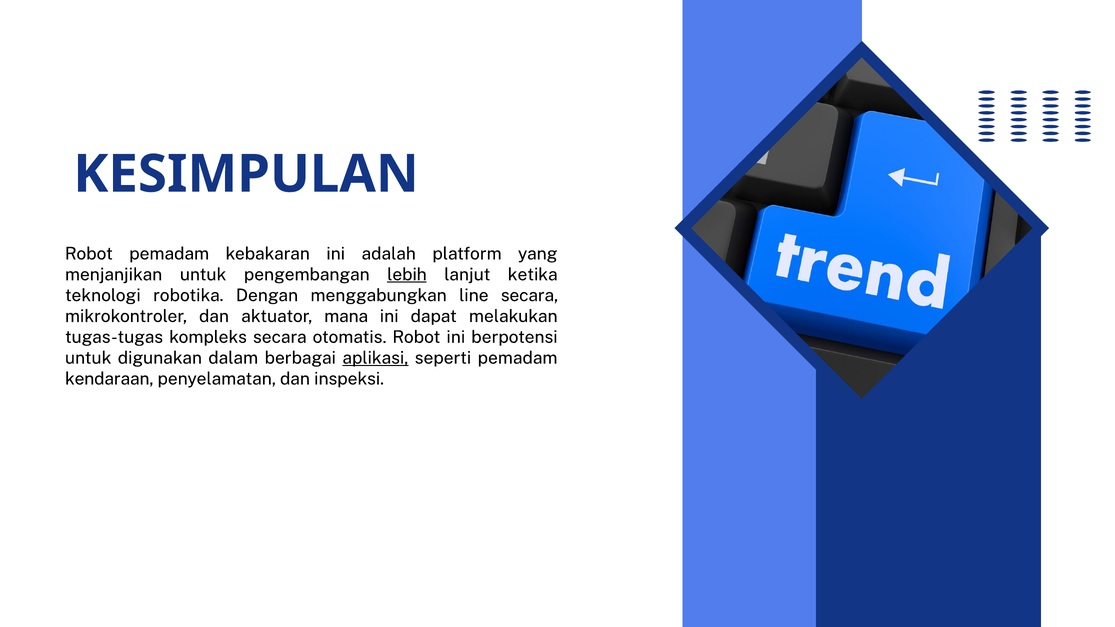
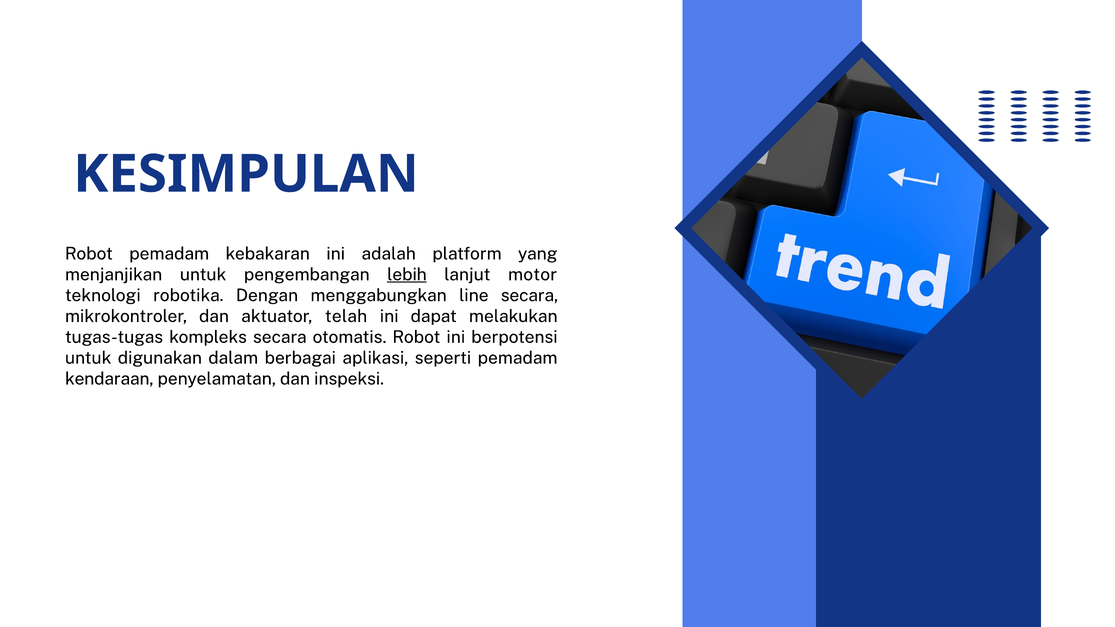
ketika: ketika -> motor
mana: mana -> telah
aplikasi underline: present -> none
